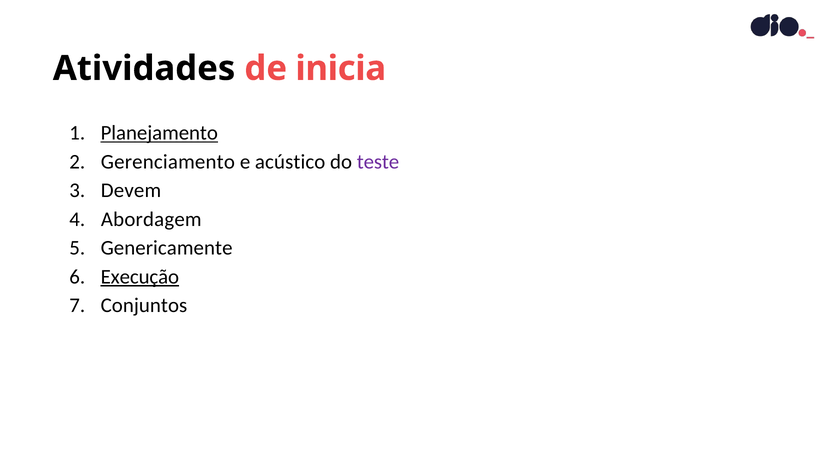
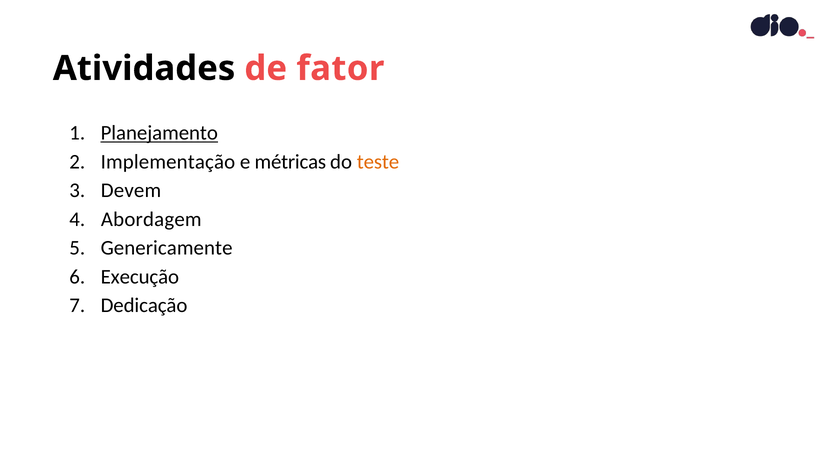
inicia: inicia -> fator
Gerenciamento: Gerenciamento -> Implementação
acústico: acústico -> métricas
teste colour: purple -> orange
Execução underline: present -> none
Conjuntos: Conjuntos -> Dedicação
